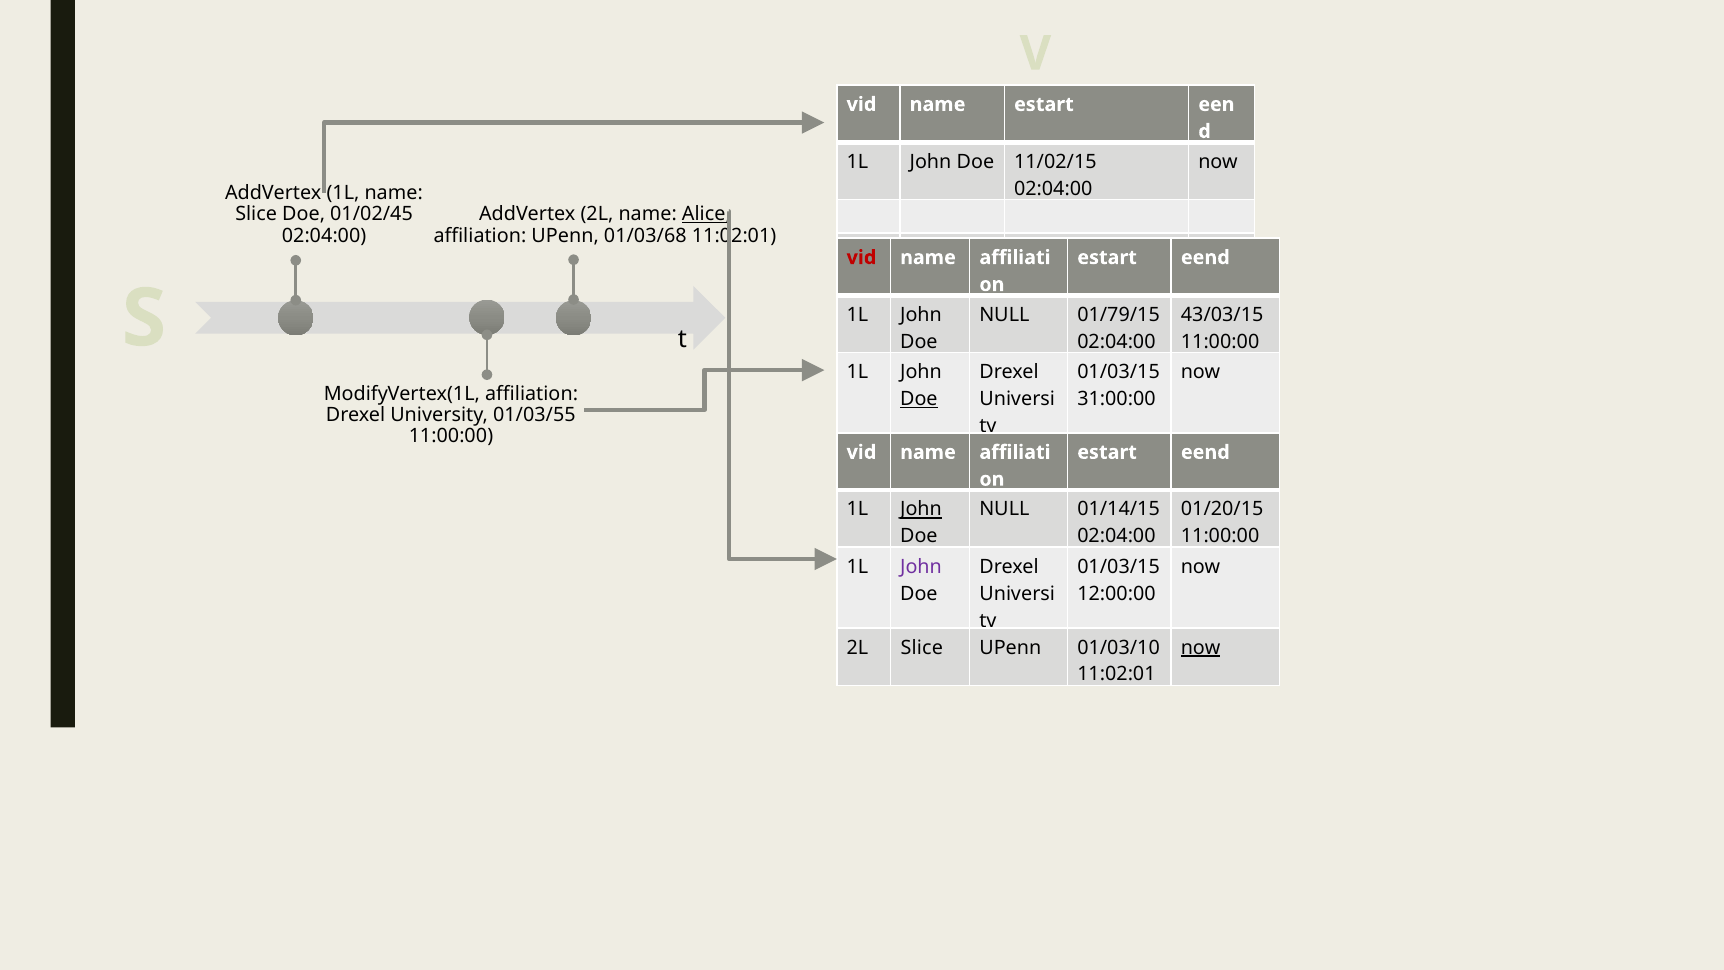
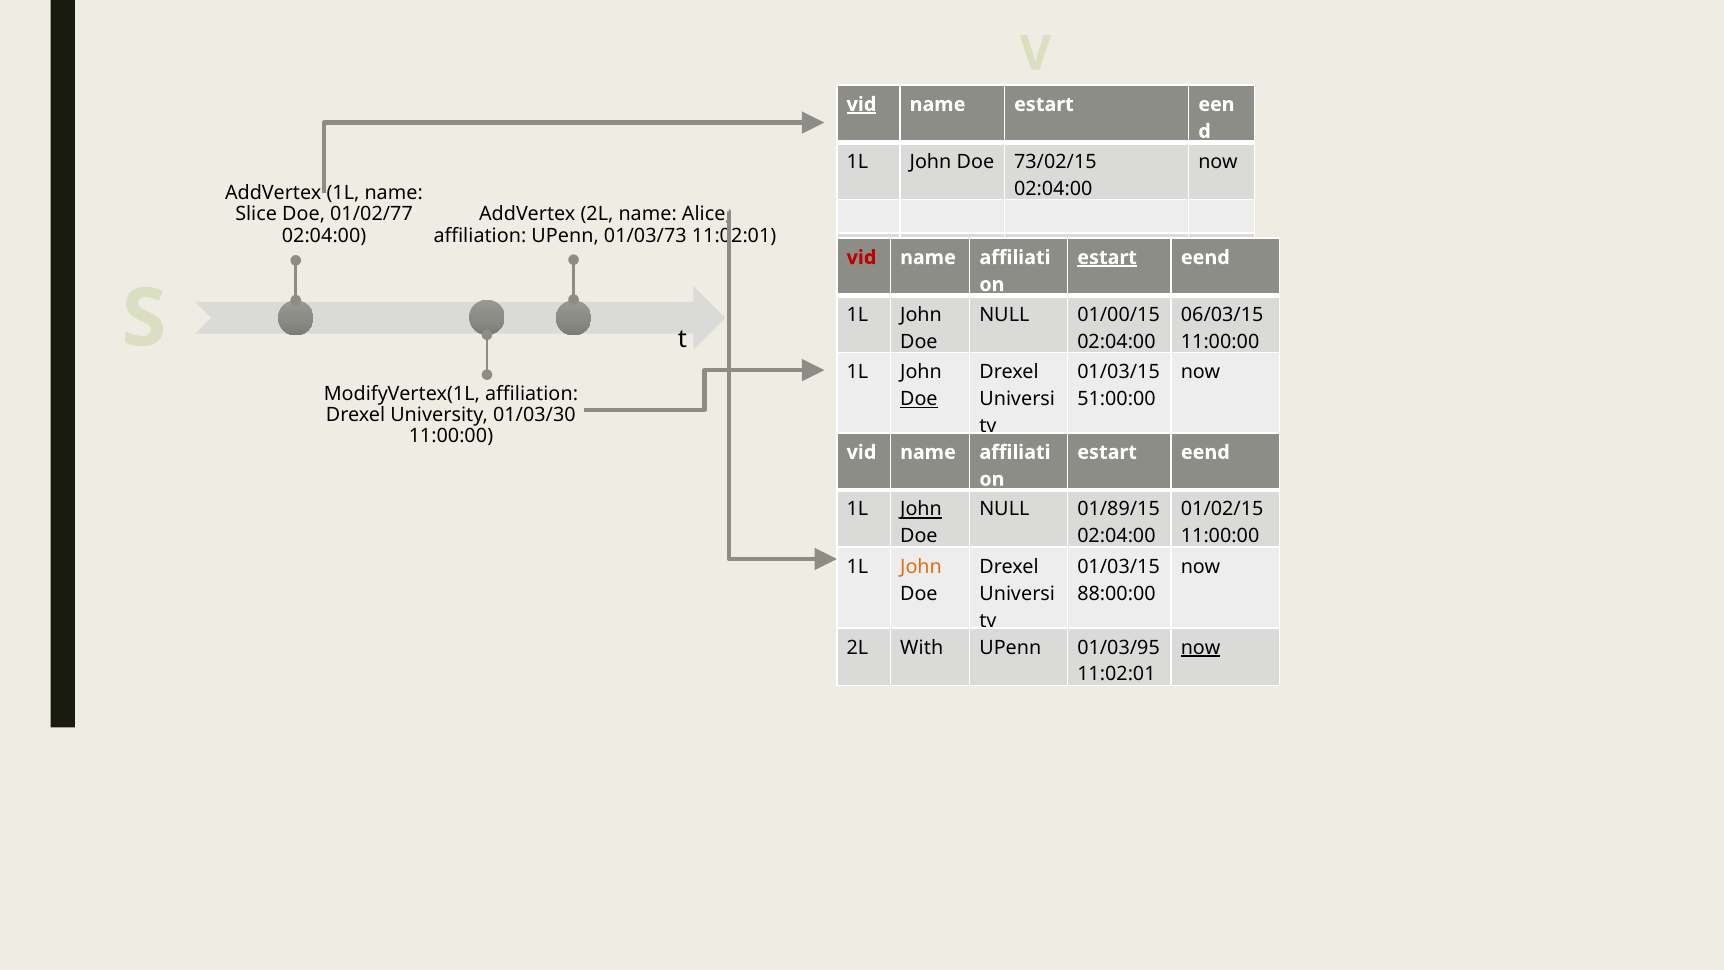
vid at (861, 104) underline: none -> present
11/02/15: 11/02/15 -> 73/02/15
01/02/45: 01/02/45 -> 01/02/77
Alice underline: present -> none
01/03/68: 01/03/68 -> 01/03/73
estart at (1107, 257) underline: none -> present
01/79/15: 01/79/15 -> 01/00/15
43/03/15: 43/03/15 -> 06/03/15
31:00:00: 31:00:00 -> 51:00:00
01/03/55: 01/03/55 -> 01/03/30
01/14/15: 01/14/15 -> 01/89/15
01/20/15: 01/20/15 -> 01/02/15
John at (921, 566) colour: purple -> orange
12:00:00: 12:00:00 -> 88:00:00
2L Slice: Slice -> With
01/03/10: 01/03/10 -> 01/03/95
